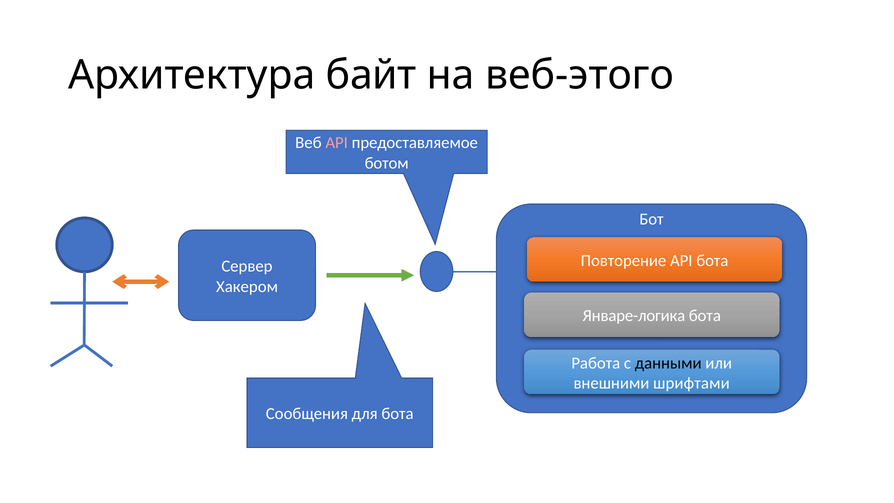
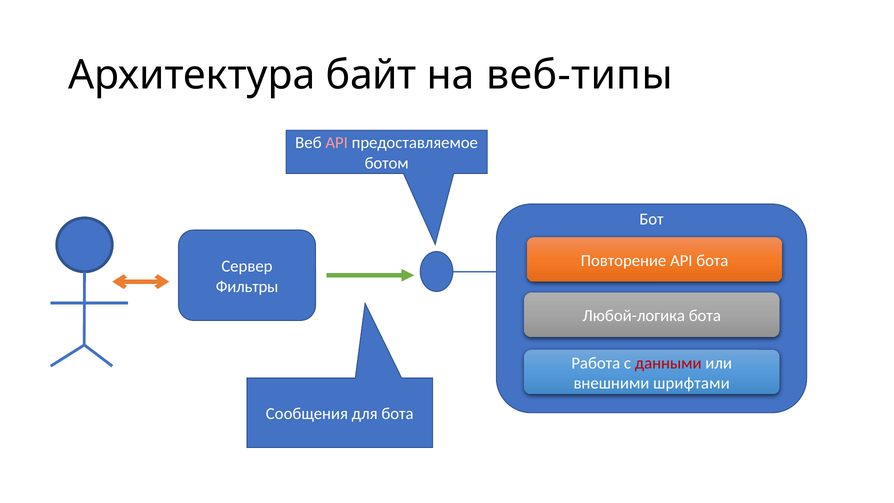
веб-этого: веб-этого -> веб-типы
Хакером: Хакером -> Фильтры
Январе-логика: Январе-логика -> Любой-логика
данными colour: black -> red
